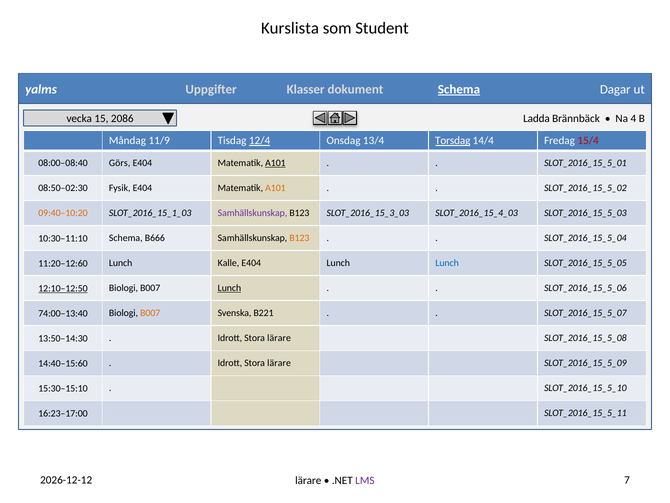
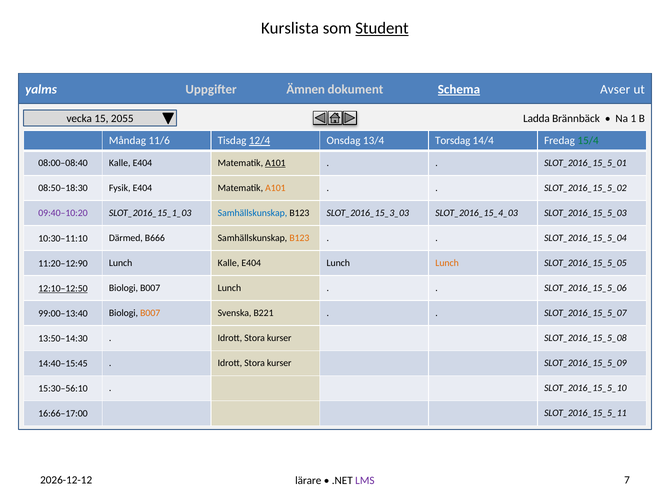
Student underline: none -> present
Klasser: Klasser -> Ämnen
Dagar: Dagar -> Avser
4: 4 -> 1
2086: 2086 -> 2055
11/9: 11/9 -> 11/6
Torsdag underline: present -> none
15/4 colour: red -> green
08:00–08:40 Görs: Görs -> Kalle
08:50–02:30: 08:50–02:30 -> 08:50–18:30
09:40–10:20 colour: orange -> purple
Samhällskunskap at (252, 213) colour: purple -> blue
10:30–11:10 Schema: Schema -> Därmed
11:20–12:60: 11:20–12:60 -> 11:20–12:90
Lunch at (447, 263) colour: blue -> orange
Lunch at (229, 288) underline: present -> none
74:00–13:40: 74:00–13:40 -> 99:00–13:40
lärare at (279, 338): lärare -> kurser
14:40–15:60: 14:40–15:60 -> 14:40–15:45
lärare at (279, 363): lärare -> kurser
15:30–15:10: 15:30–15:10 -> 15:30–56:10
16:23–17:00: 16:23–17:00 -> 16:66–17:00
